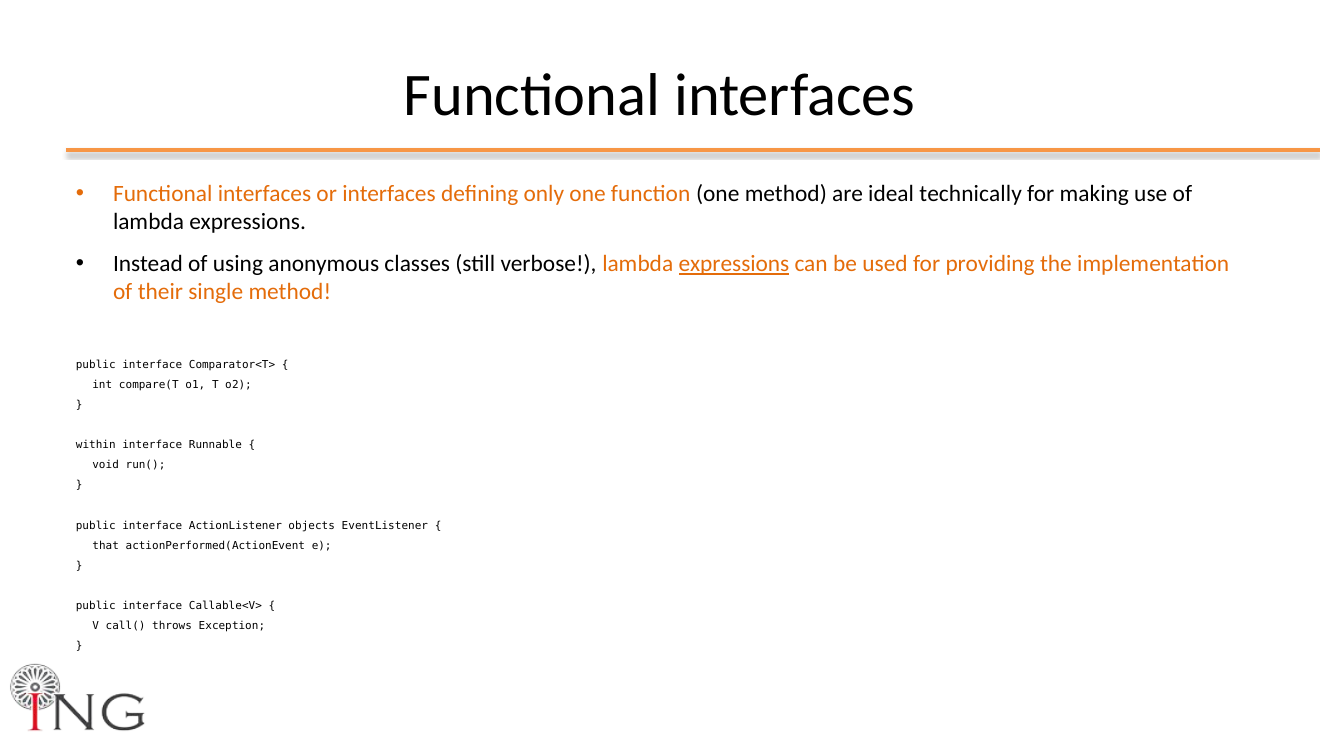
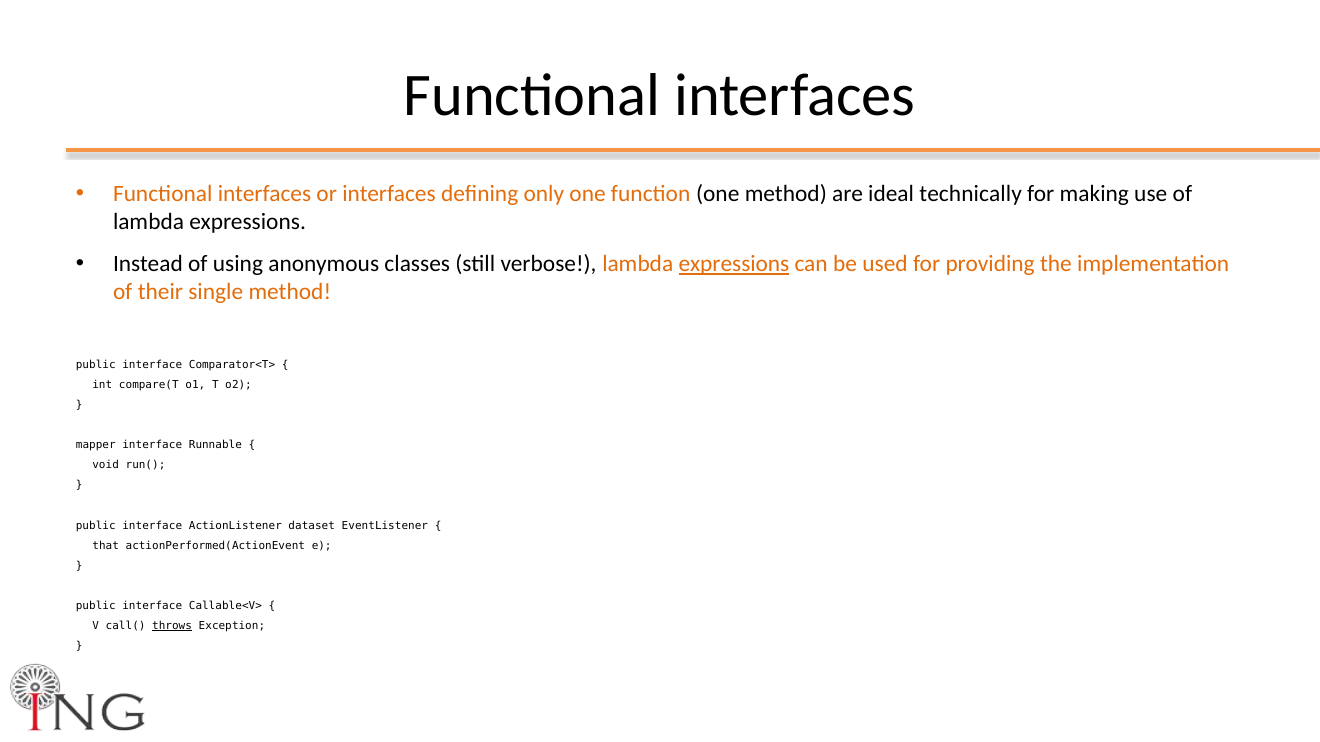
within: within -> mapper
objects: objects -> dataset
throws underline: none -> present
